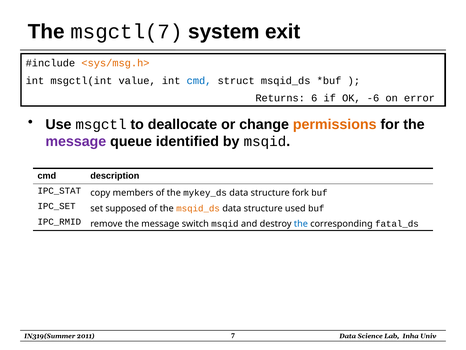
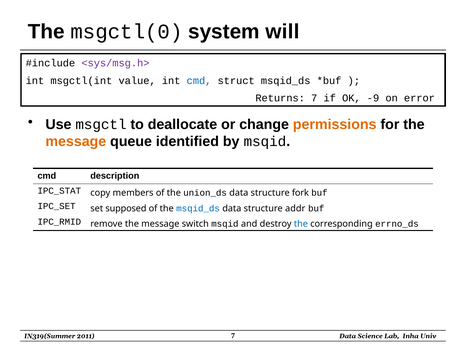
msgctl(7: msgctl(7 -> msgctl(0
exit: exit -> will
<sys/msg.h> colour: orange -> purple
Returns 6: 6 -> 7
-6: -6 -> -9
message at (76, 141) colour: purple -> orange
mykey_ds: mykey_ds -> union_ds
msqid_ds at (198, 208) colour: orange -> blue
used: used -> addr
fatal_ds: fatal_ds -> errno_ds
